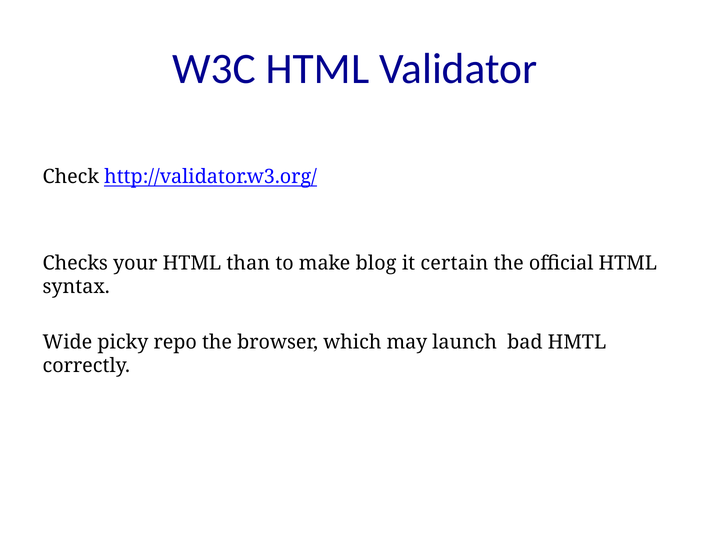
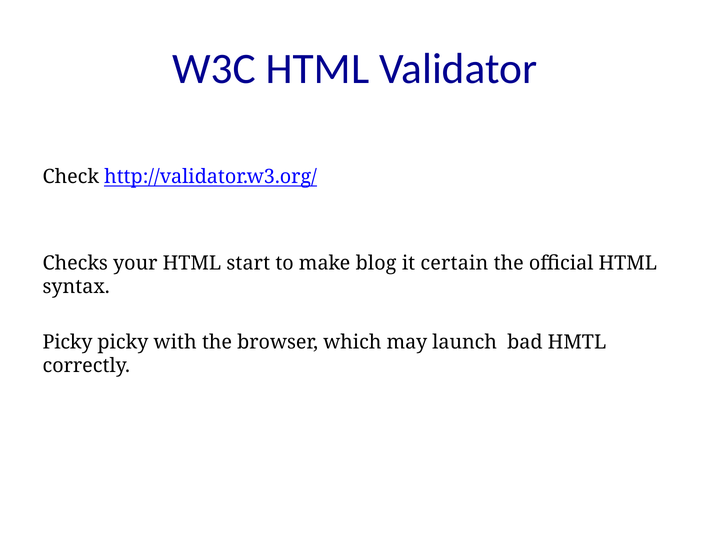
than: than -> start
Wide at (67, 342): Wide -> Picky
repo: repo -> with
